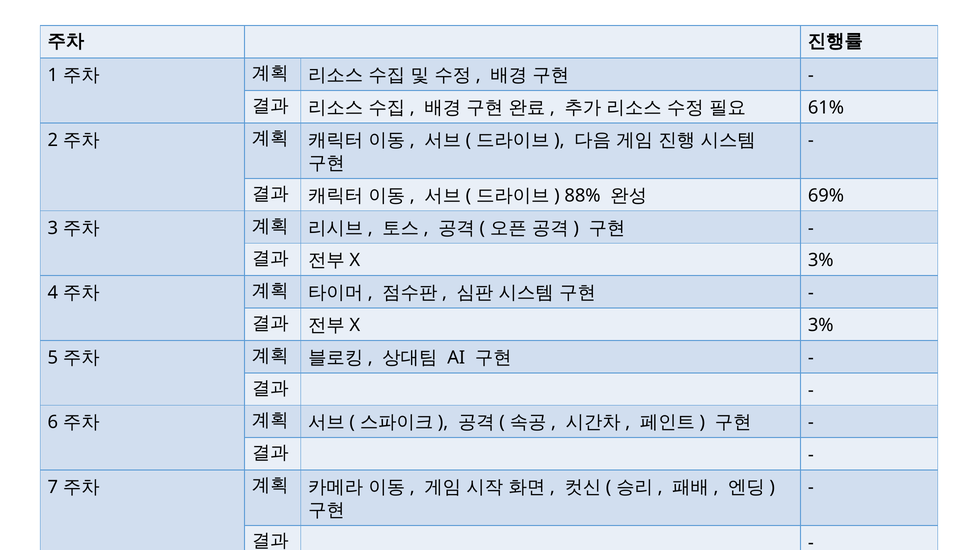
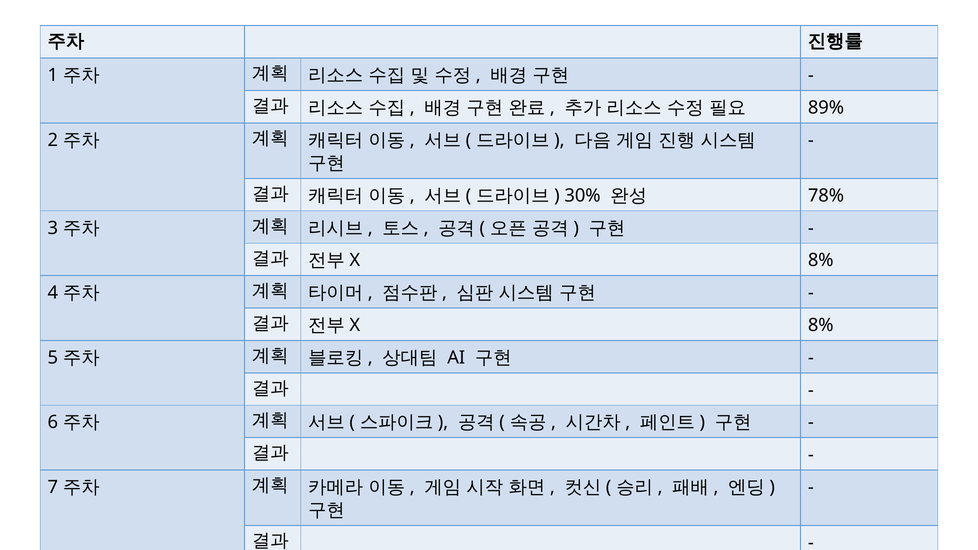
61%: 61% -> 89%
88%: 88% -> 30%
69%: 69% -> 78%
3% at (821, 260): 3% -> 8%
3% at (821, 325): 3% -> 8%
